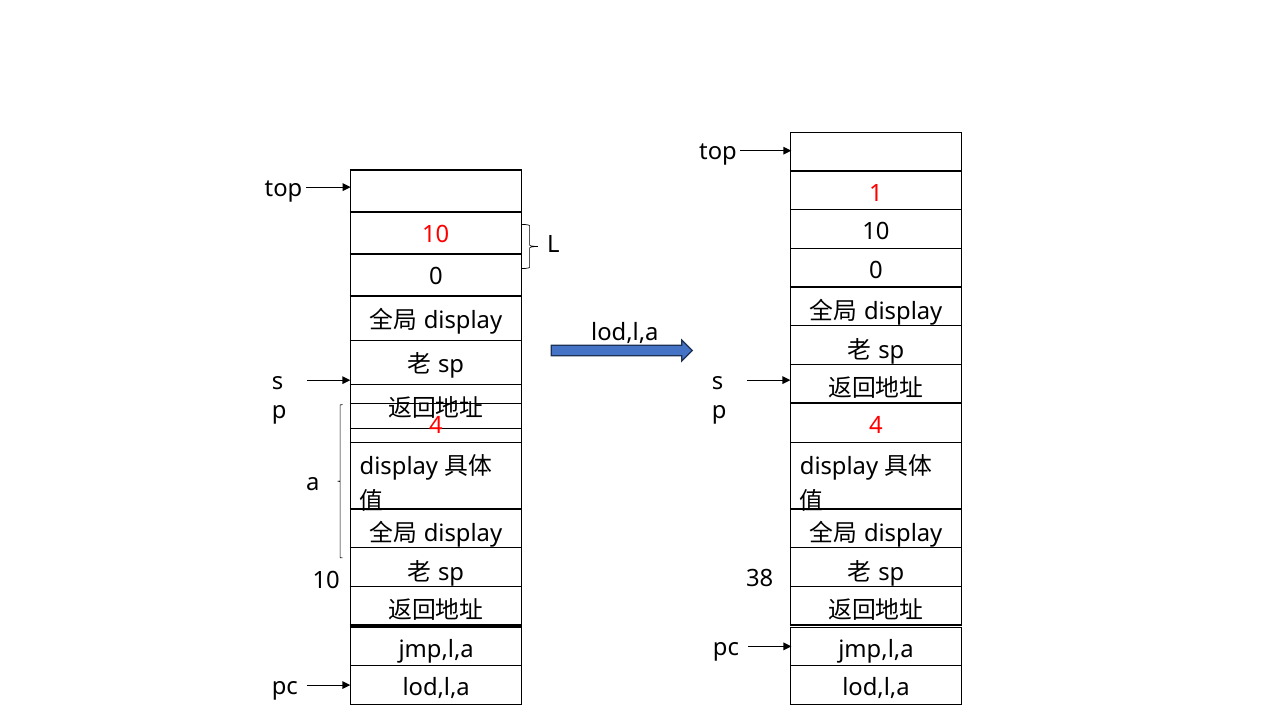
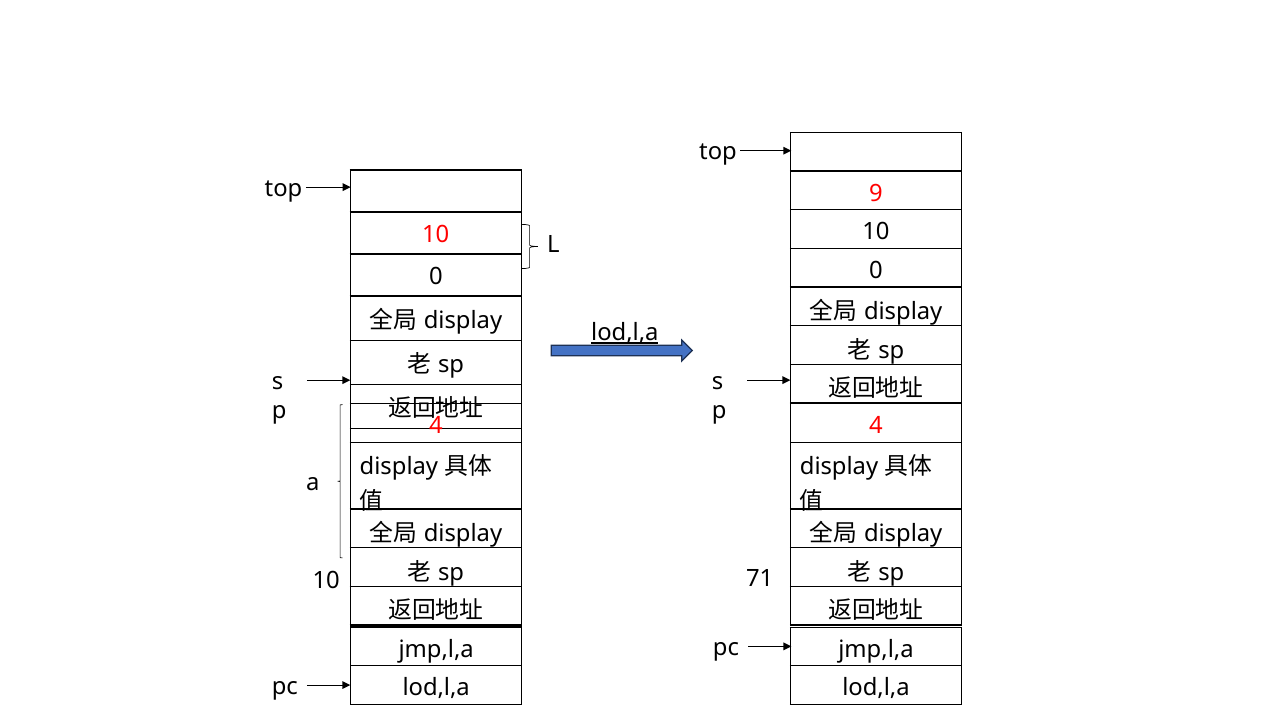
1: 1 -> 9
lod,l,a at (625, 332) underline: none -> present
38: 38 -> 71
